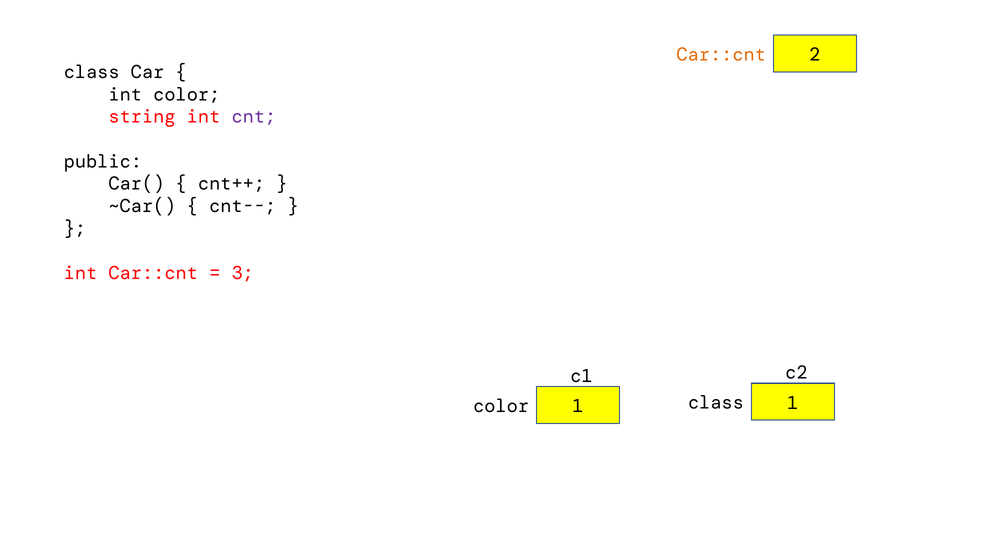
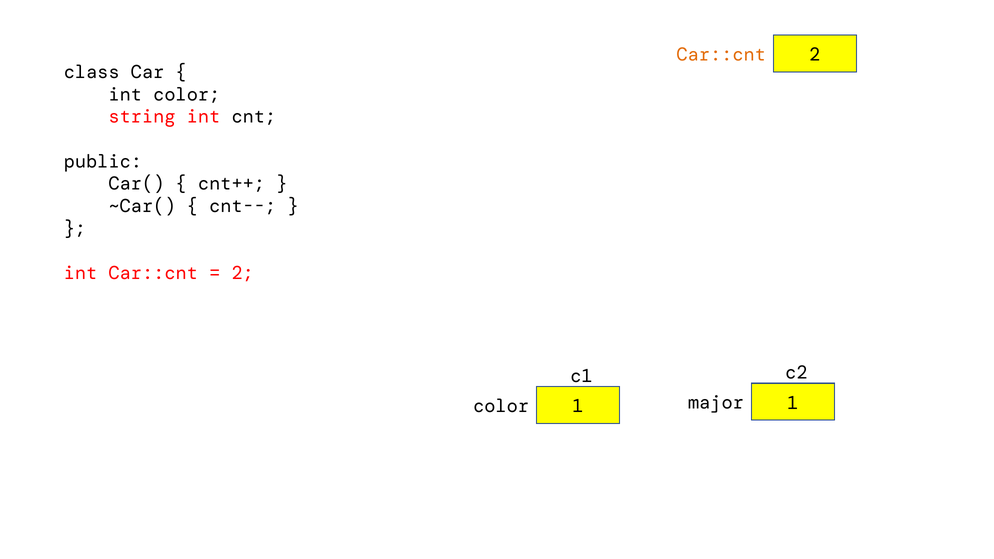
cnt colour: purple -> black
3 at (243, 273): 3 -> 2
class at (716, 403): class -> major
